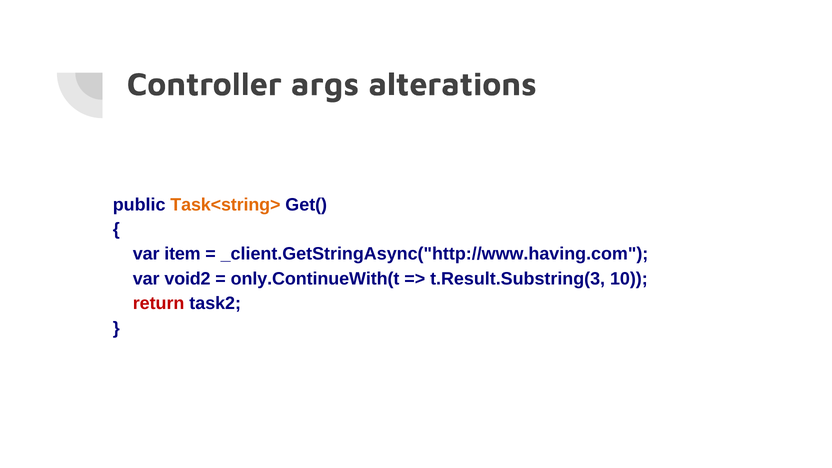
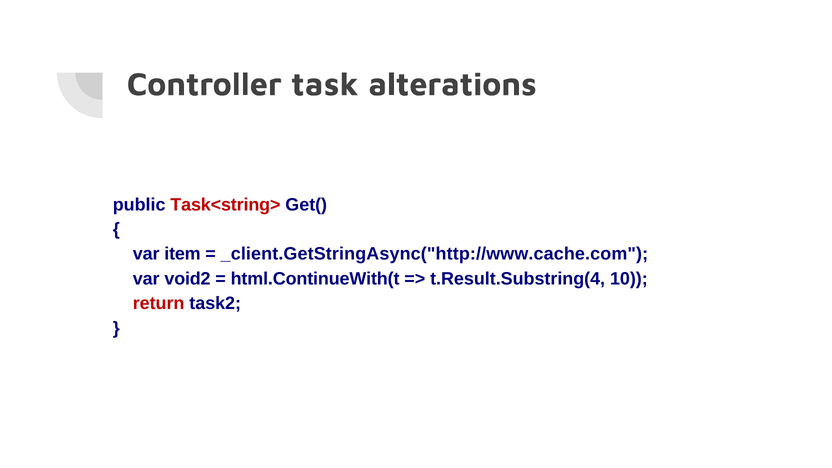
args: args -> task
Task<string> colour: orange -> red
_client.GetStringAsync("http://www.having.com: _client.GetStringAsync("http://www.having.com -> _client.GetStringAsync("http://www.cache.com
only.ContinueWith(t: only.ContinueWith(t -> html.ContinueWith(t
t.Result.Substring(3: t.Result.Substring(3 -> t.Result.Substring(4
